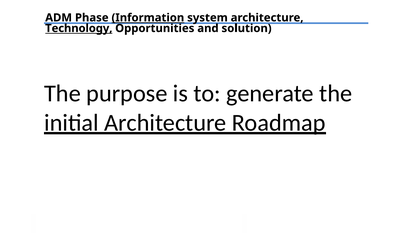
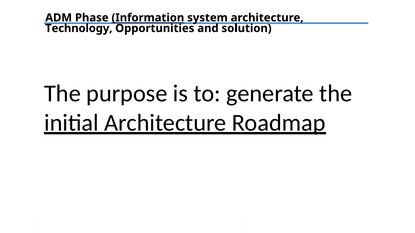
Technology underline: present -> none
